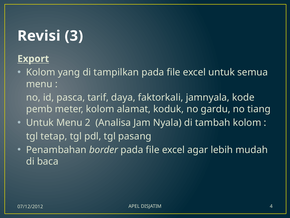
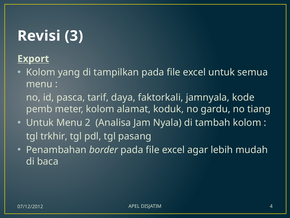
tetap: tetap -> trkhir
